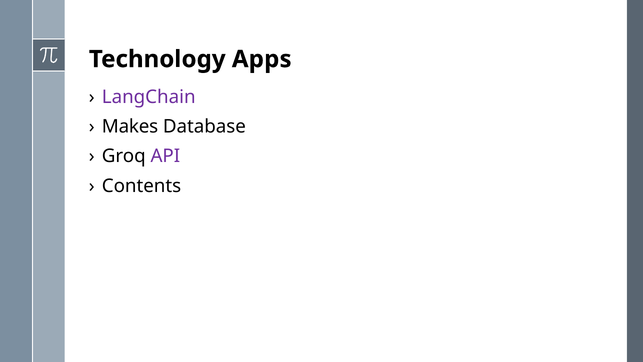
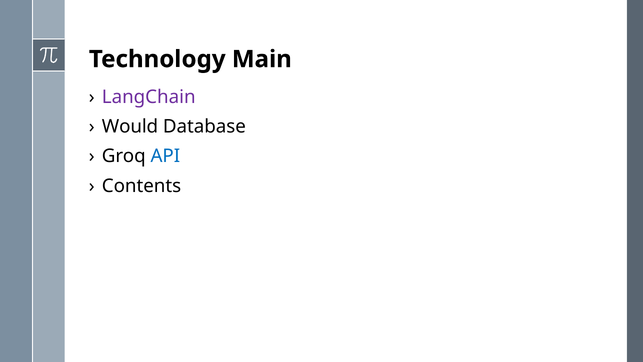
Apps: Apps -> Main
Makes: Makes -> Would
API colour: purple -> blue
